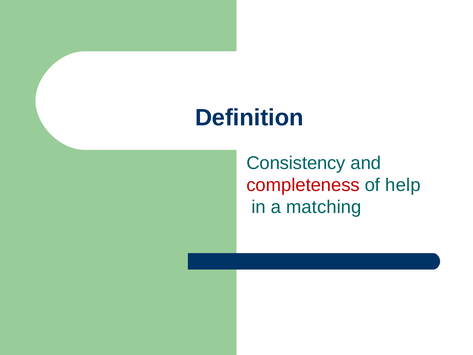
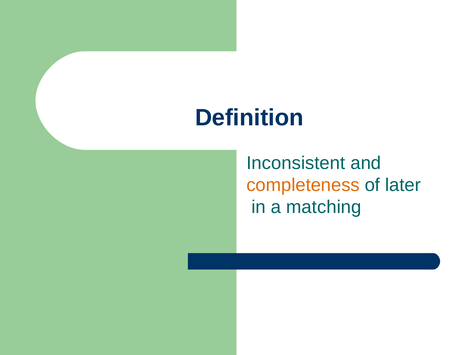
Consistency: Consistency -> Inconsistent
completeness colour: red -> orange
help: help -> later
